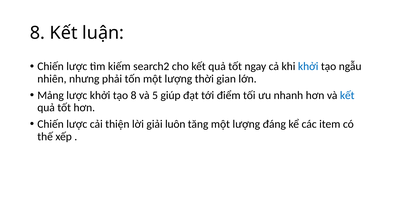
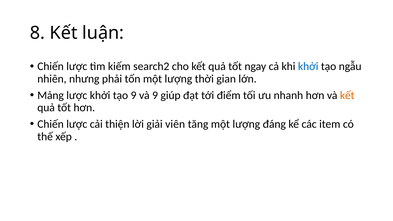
tạo 8: 8 -> 9
và 5: 5 -> 9
kết at (347, 95) colour: blue -> orange
luôn: luôn -> viên
